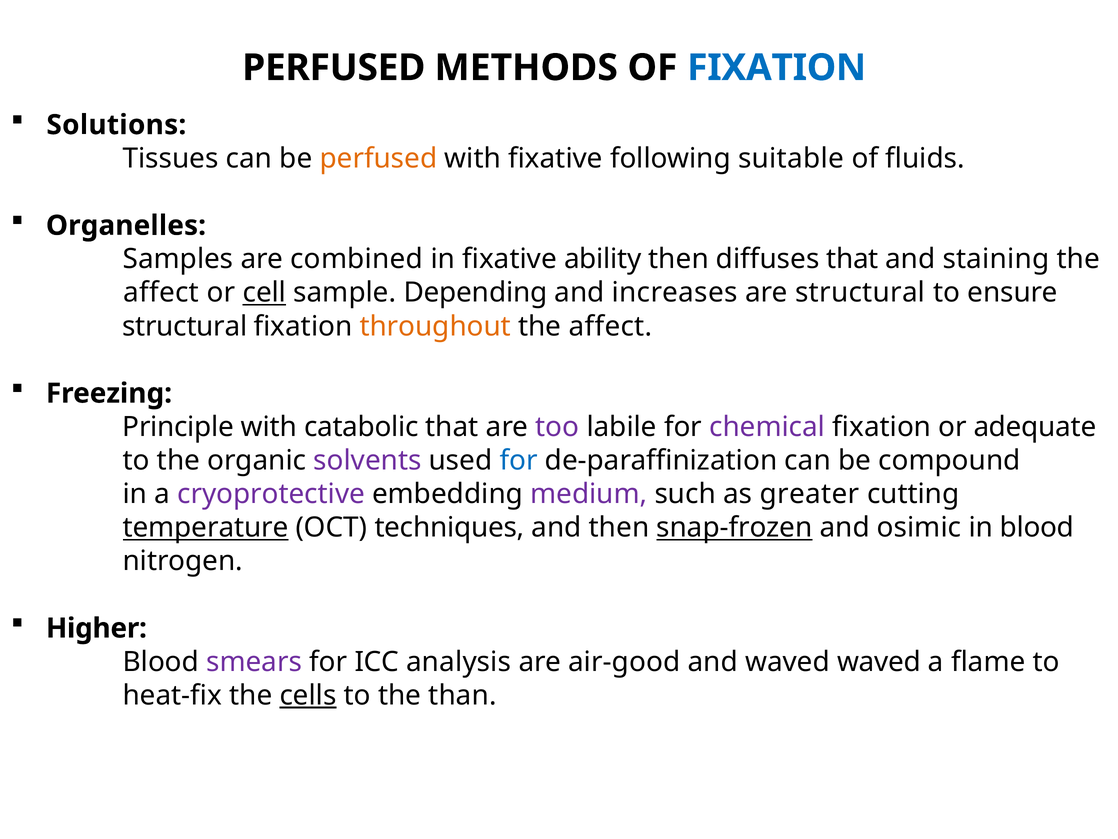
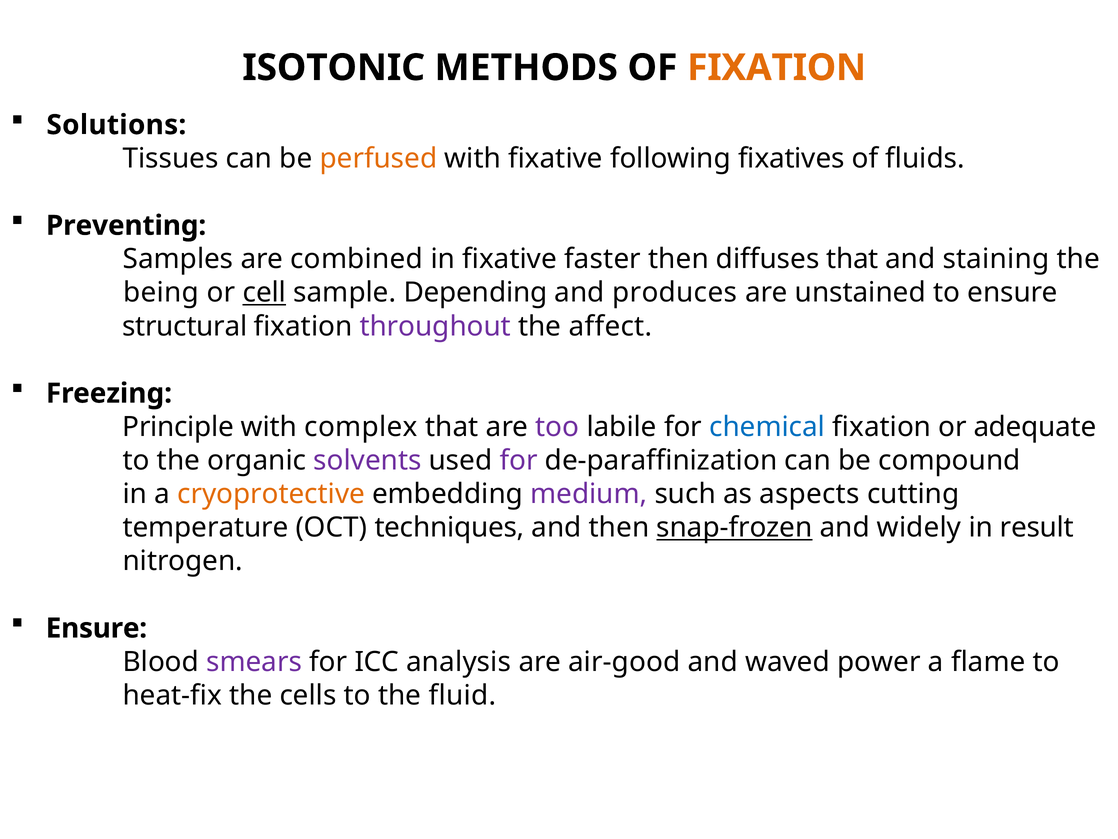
PERFUSED at (334, 68): PERFUSED -> ISOTONIC
FIXATION at (777, 68) colour: blue -> orange
suitable: suitable -> fixatives
Organelles: Organelles -> Preventing
ability: ability -> faster
affect at (161, 293): affect -> being
increases: increases -> produces
are structural: structural -> unstained
throughout colour: orange -> purple
catabolic: catabolic -> complex
chemical colour: purple -> blue
for at (519, 460) colour: blue -> purple
cryoprotective colour: purple -> orange
greater: greater -> aspects
temperature underline: present -> none
osimic: osimic -> widely
in blood: blood -> result
Higher at (96, 628): Higher -> Ensure
waved waved: waved -> power
cells underline: present -> none
than: than -> fluid
